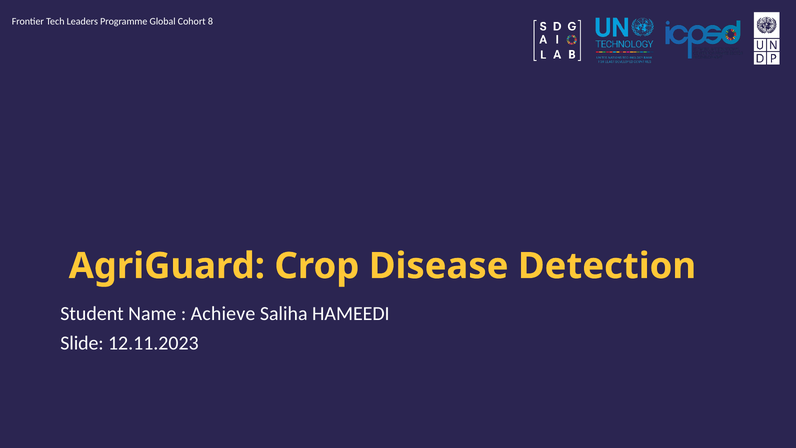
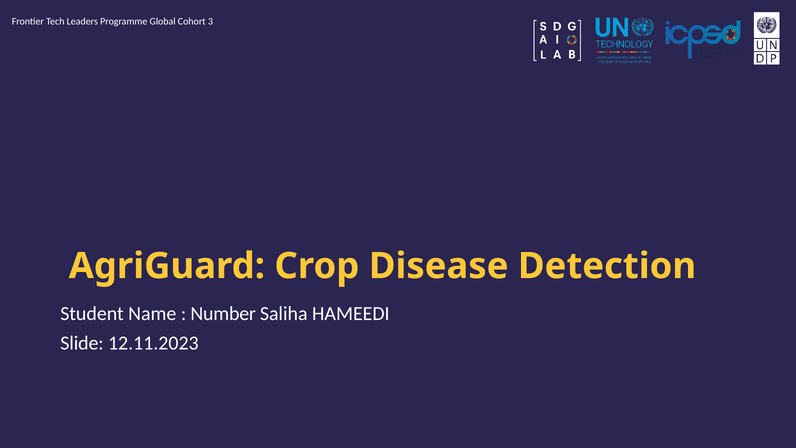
8: 8 -> 3
Achieve: Achieve -> Number
